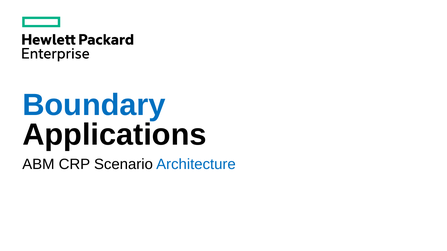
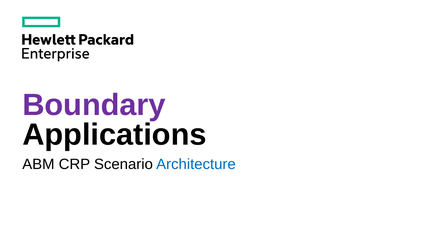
Boundary colour: blue -> purple
